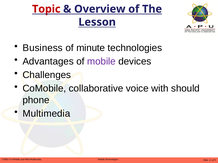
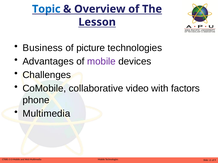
Topic colour: red -> blue
minute: minute -> picture
voice: voice -> video
should: should -> factors
